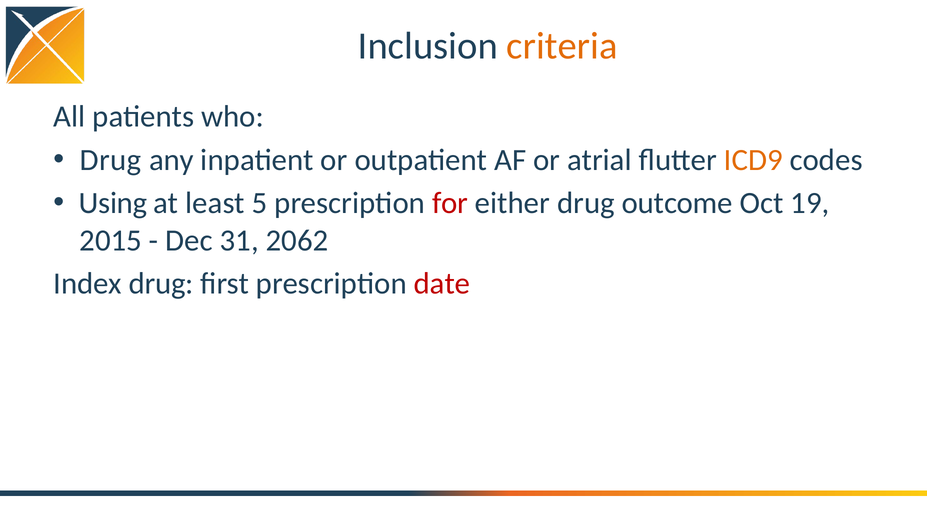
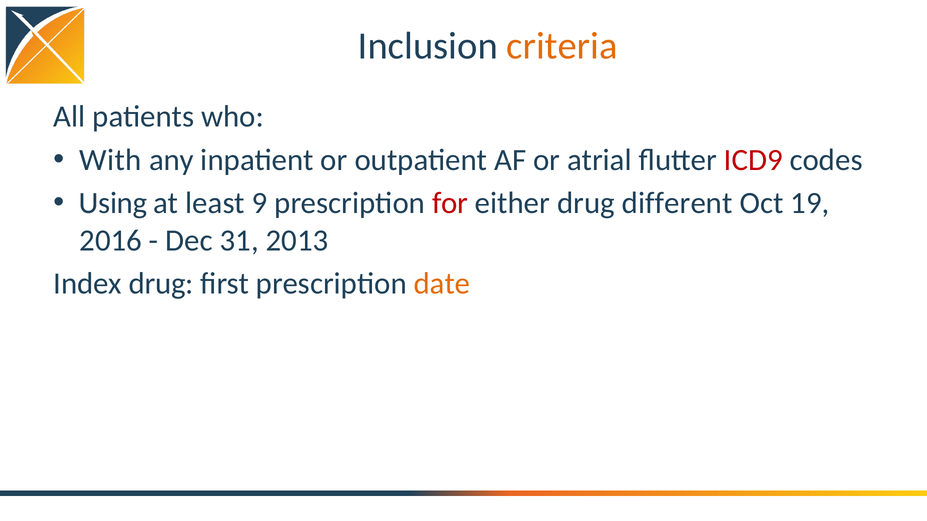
Drug at (110, 160): Drug -> With
ICD9 colour: orange -> red
5: 5 -> 9
outcome: outcome -> different
2015: 2015 -> 2016
2062: 2062 -> 2013
date colour: red -> orange
